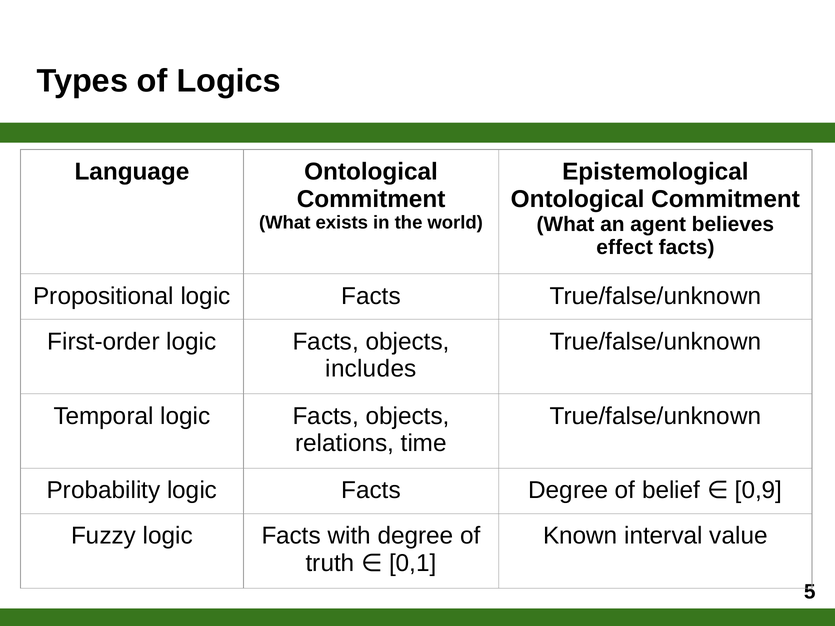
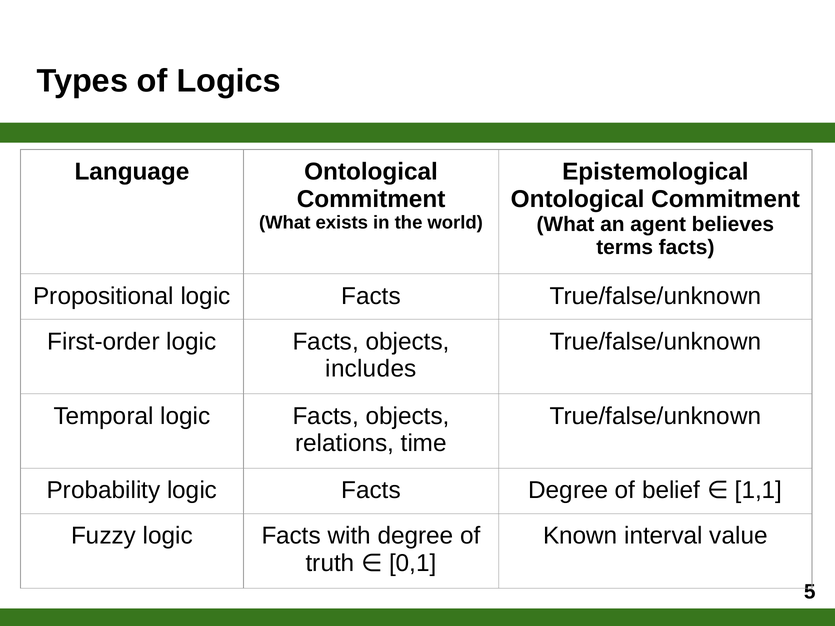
effect: effect -> terms
0,9: 0,9 -> 1,1
